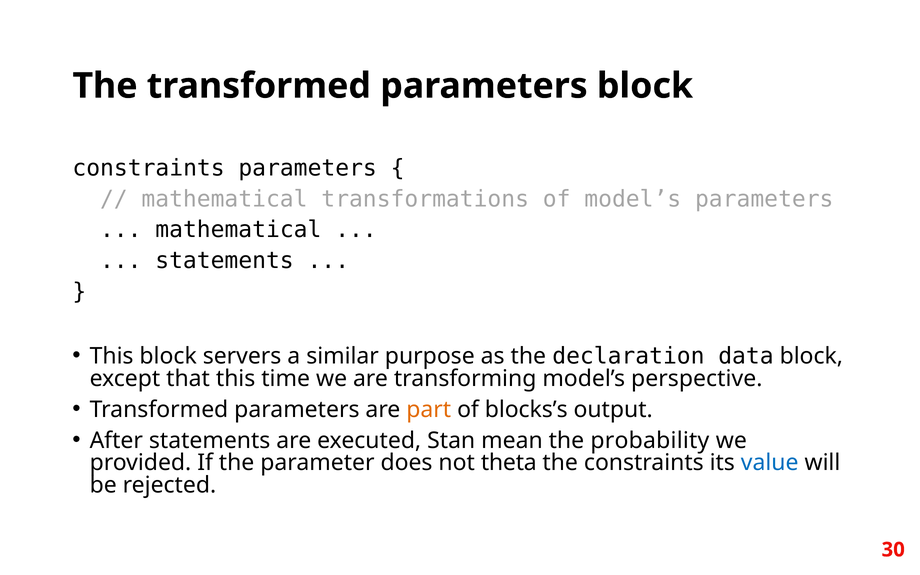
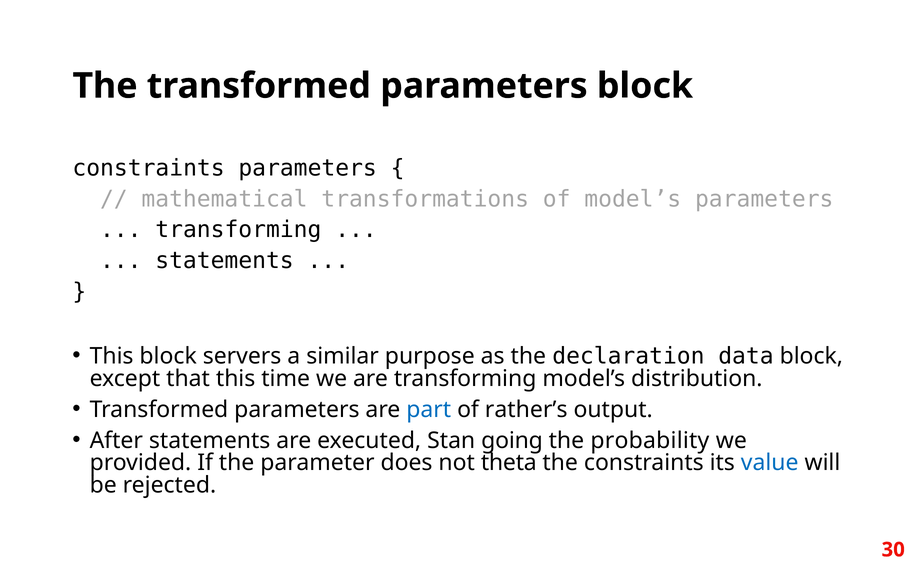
mathematical at (238, 230): mathematical -> transforming
perspective: perspective -> distribution
part colour: orange -> blue
blocks’s: blocks’s -> rather’s
mean: mean -> going
